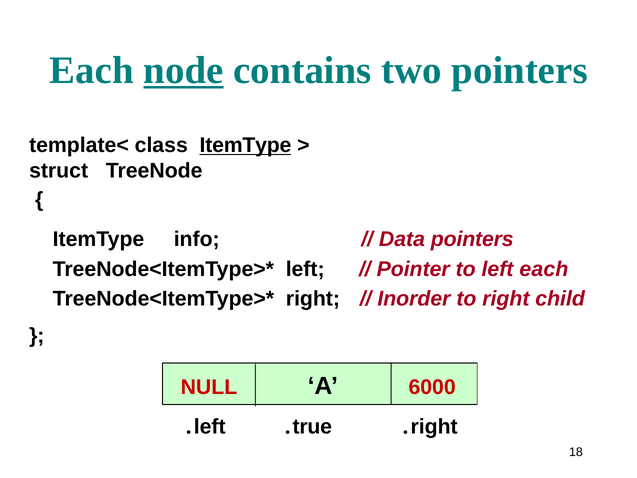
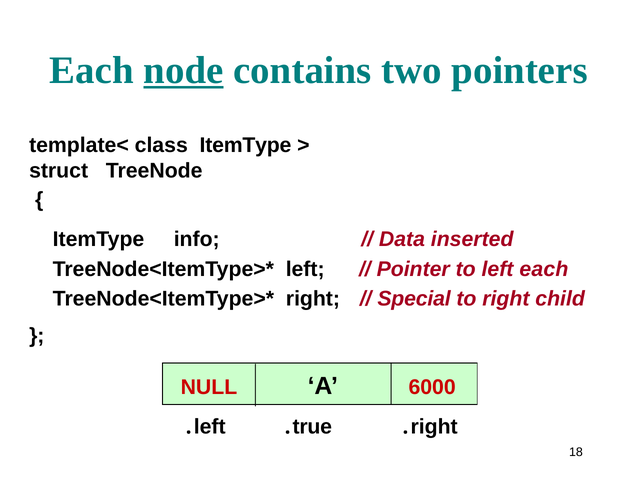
ItemType at (245, 145) underline: present -> none
Data pointers: pointers -> inserted
Inorder: Inorder -> Special
